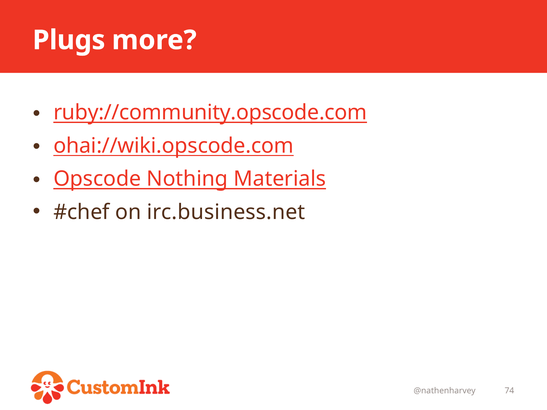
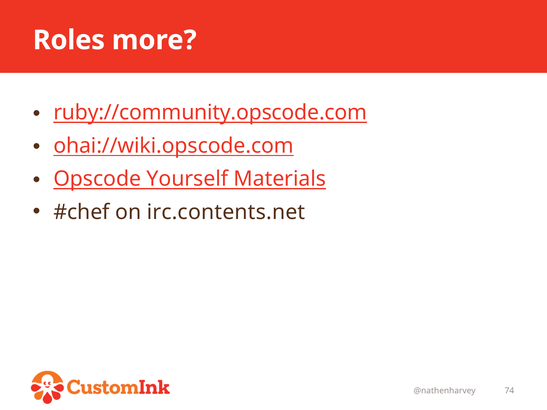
Plugs: Plugs -> Roles
Nothing: Nothing -> Yourself
irc.business.net: irc.business.net -> irc.contents.net
